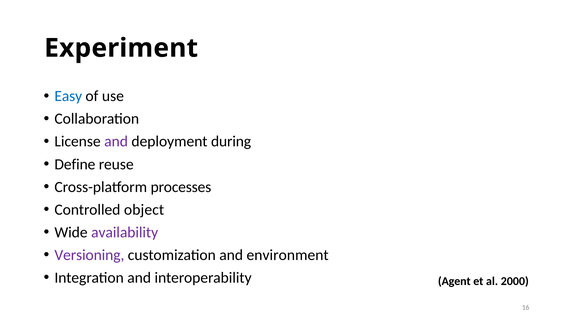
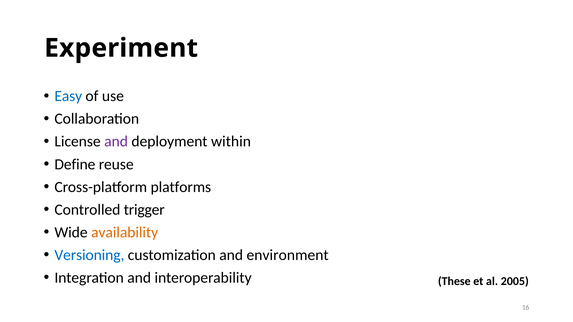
during: during -> within
processes: processes -> platforms
object: object -> trigger
availability colour: purple -> orange
Versioning colour: purple -> blue
Agent: Agent -> These
2000: 2000 -> 2005
